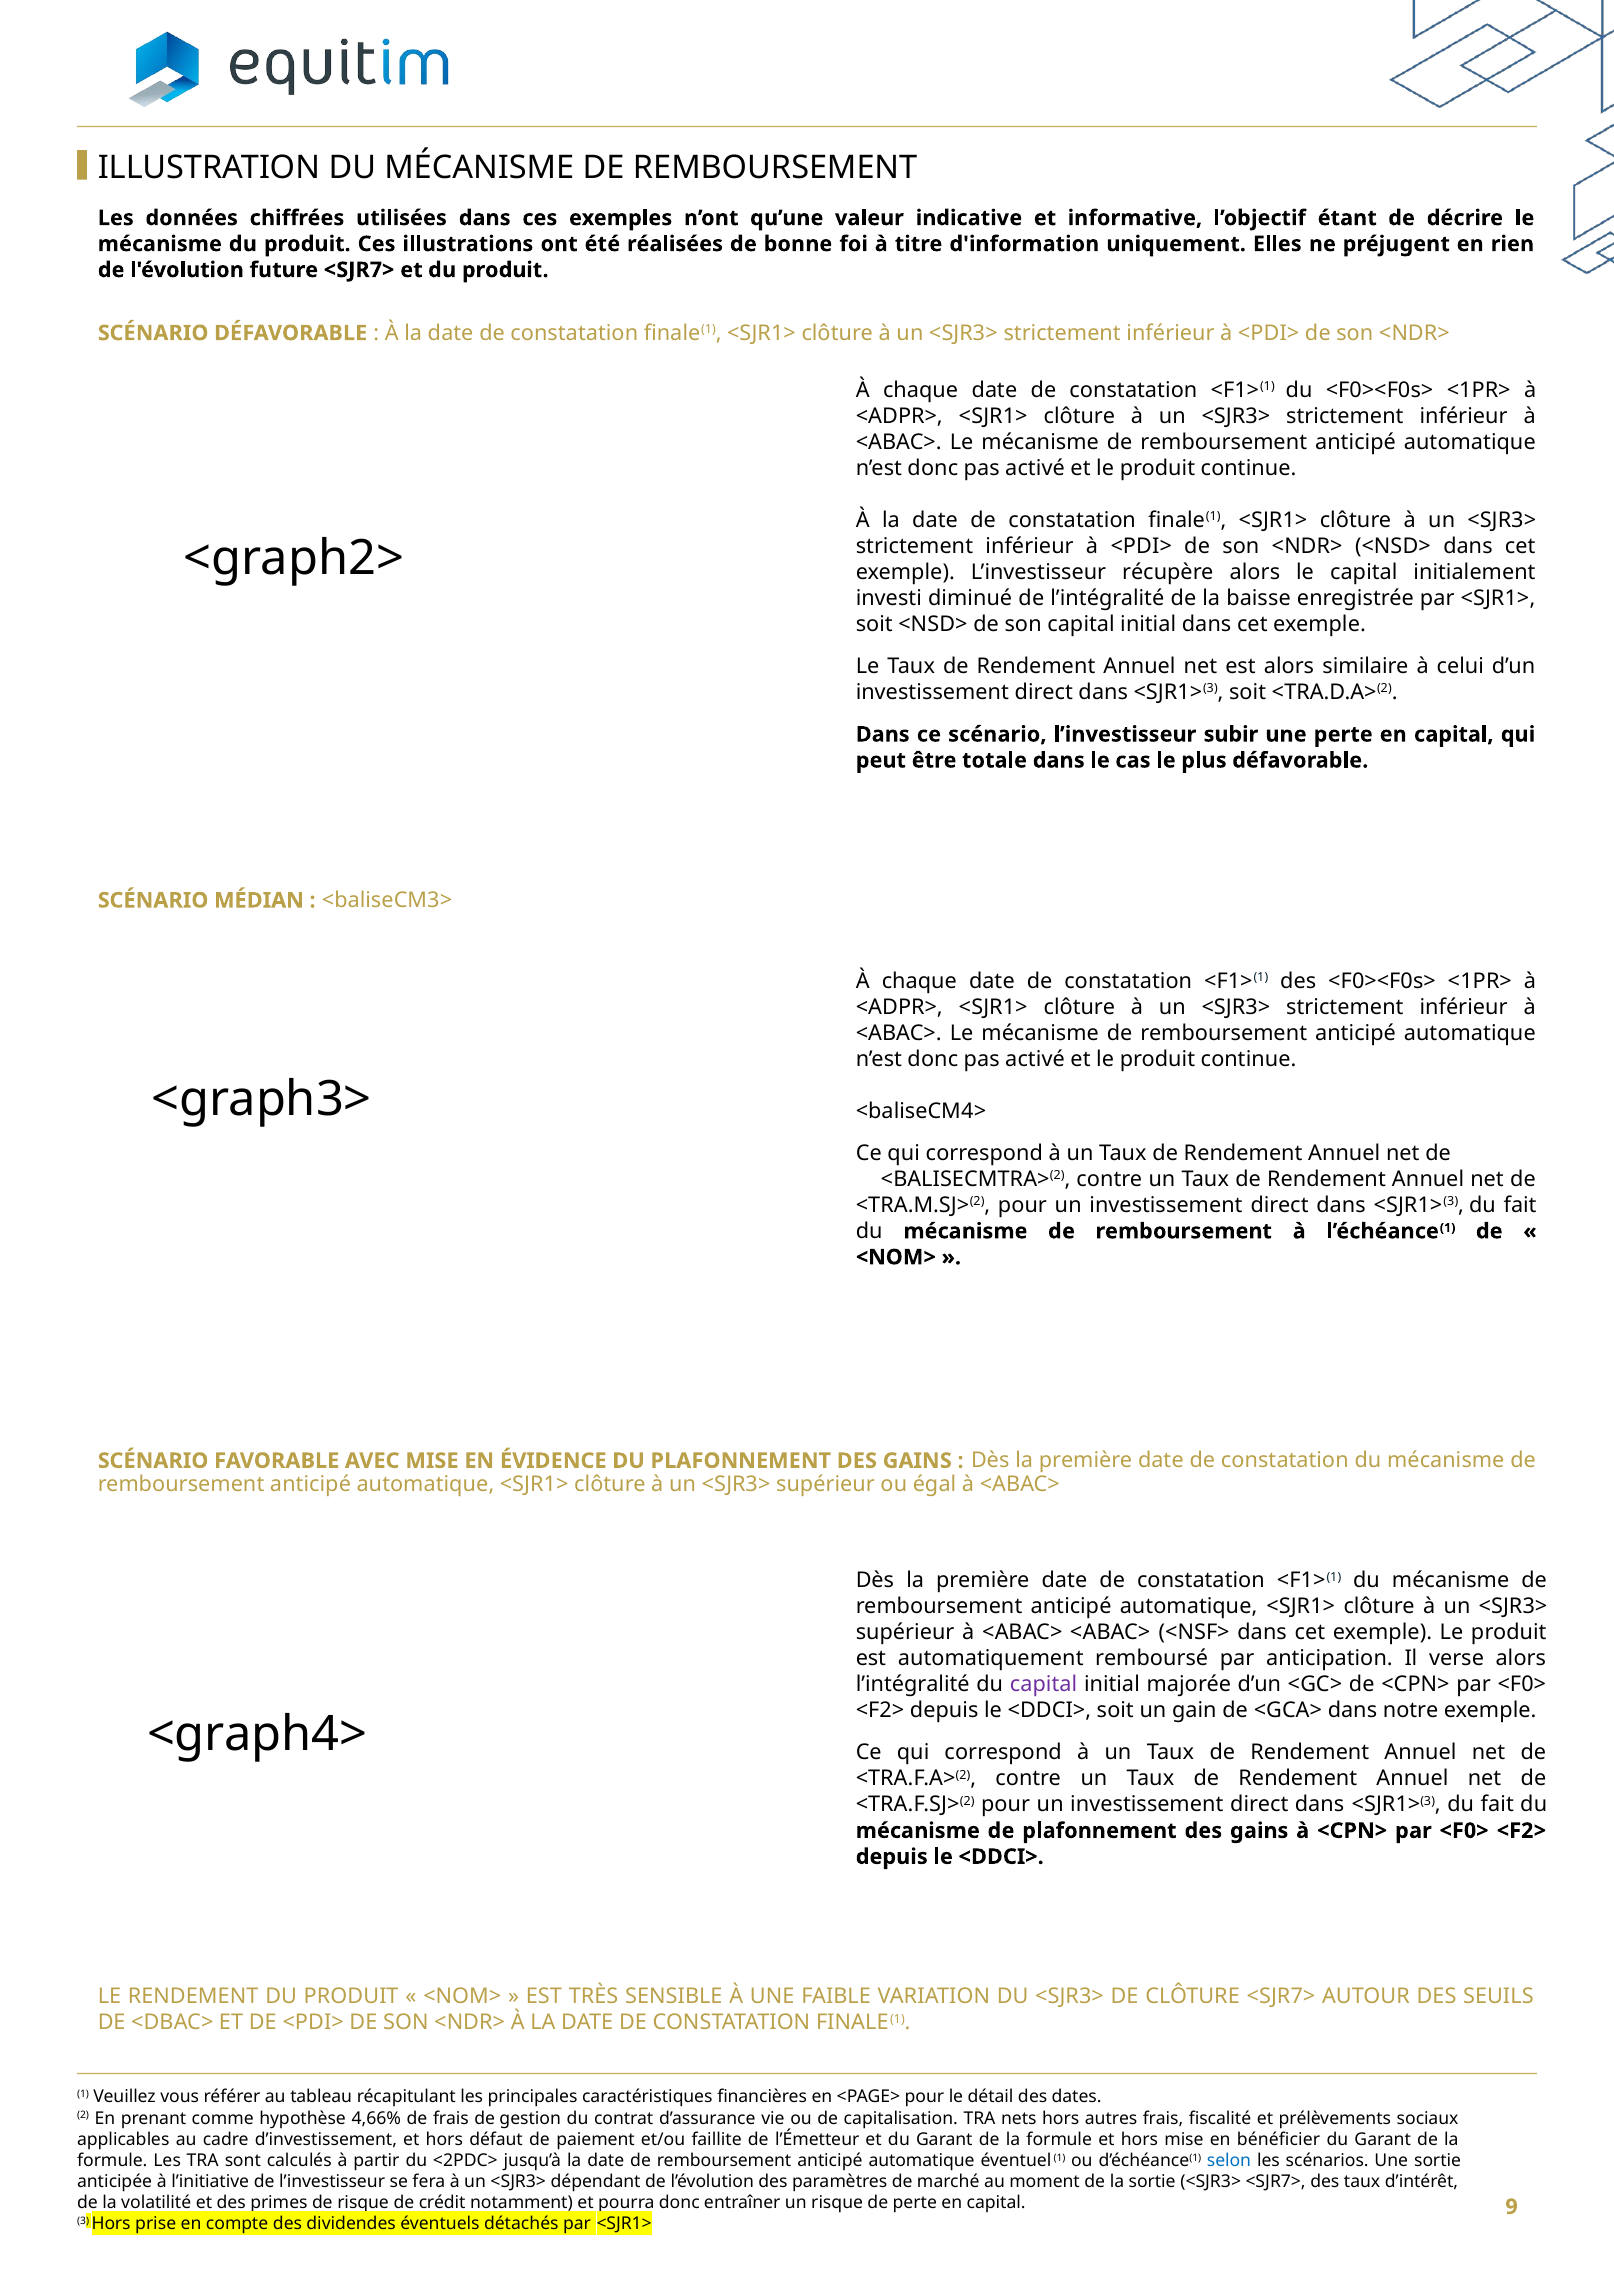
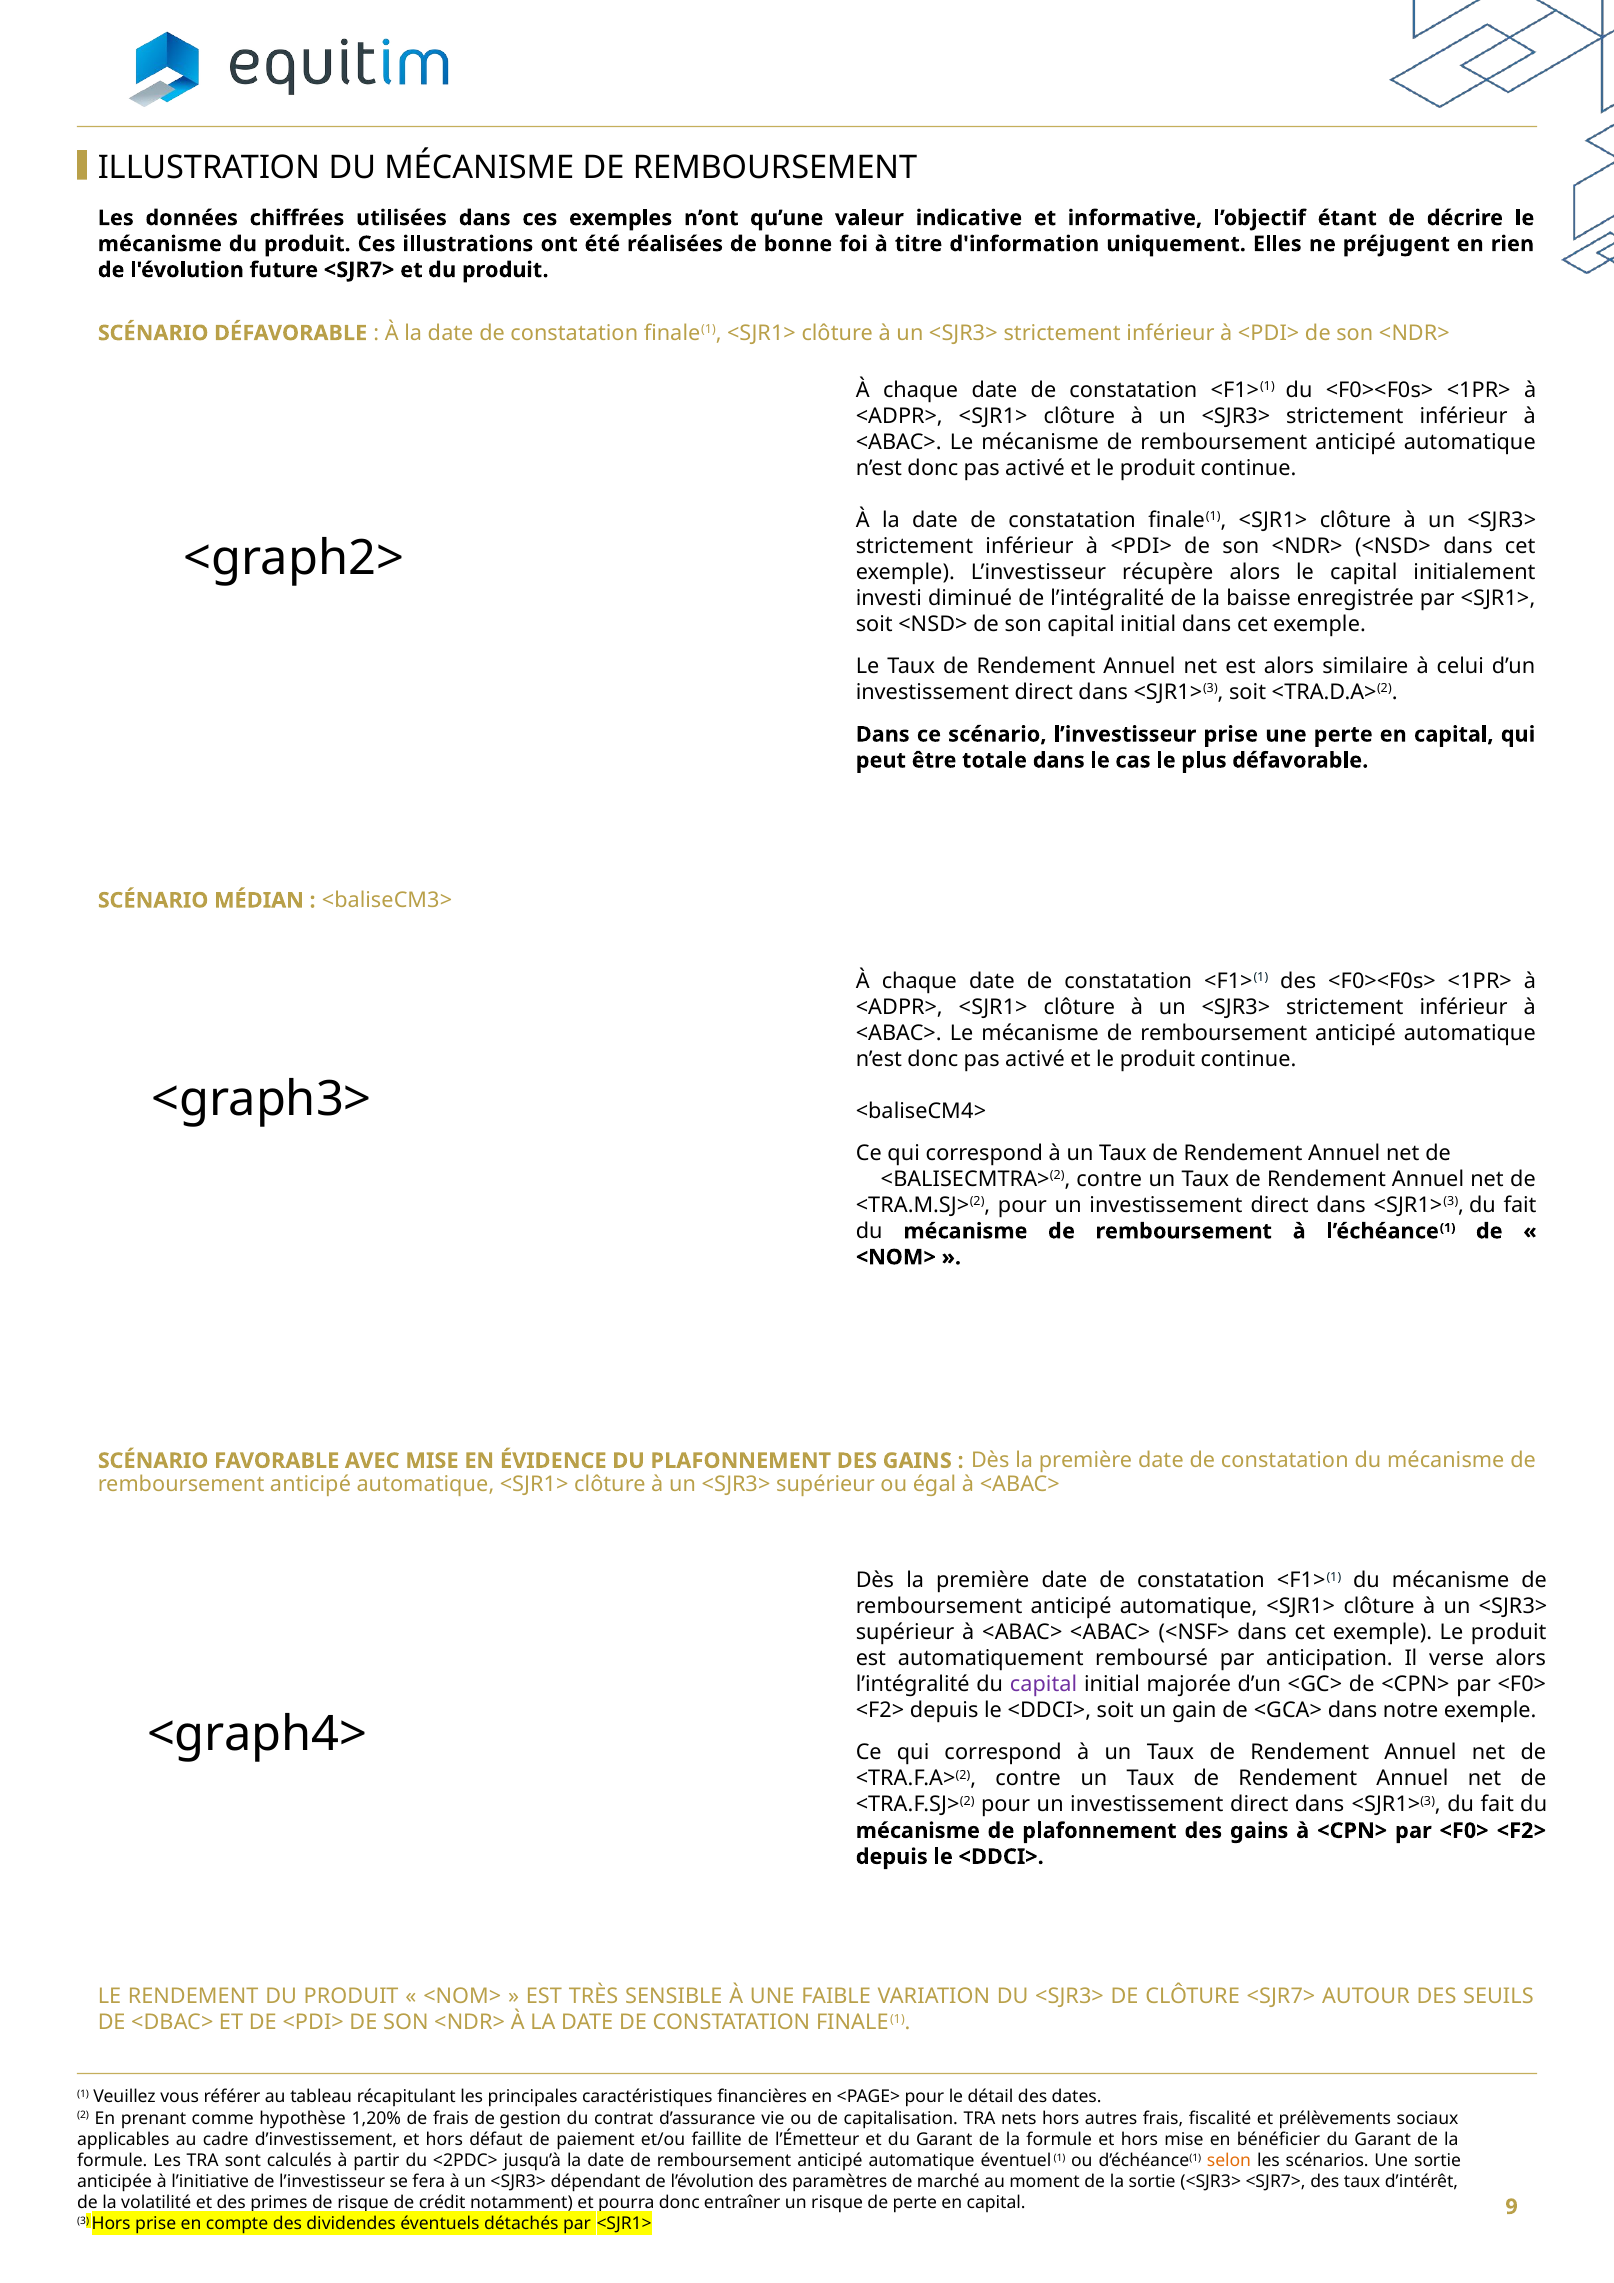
l’investisseur subir: subir -> prise
4,66%: 4,66% -> 1,20%
selon colour: blue -> orange
